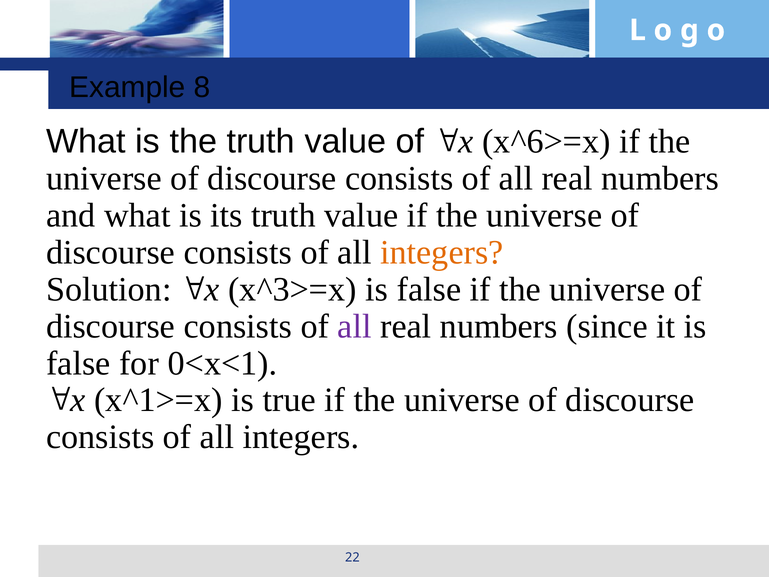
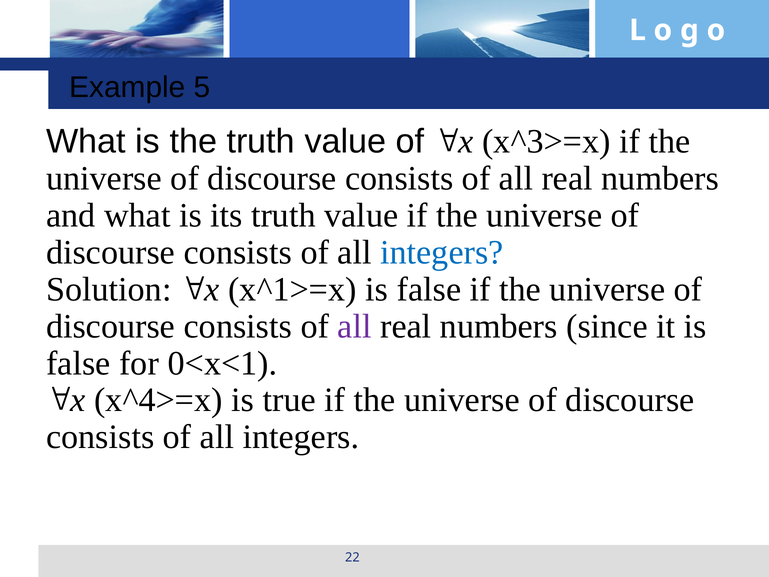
8: 8 -> 5
x^6>=x: x^6>=x -> x^3>=x
integers at (442, 252) colour: orange -> blue
x^3>=x: x^3>=x -> x^1>=x
x^1>=x: x^1>=x -> x^4>=x
